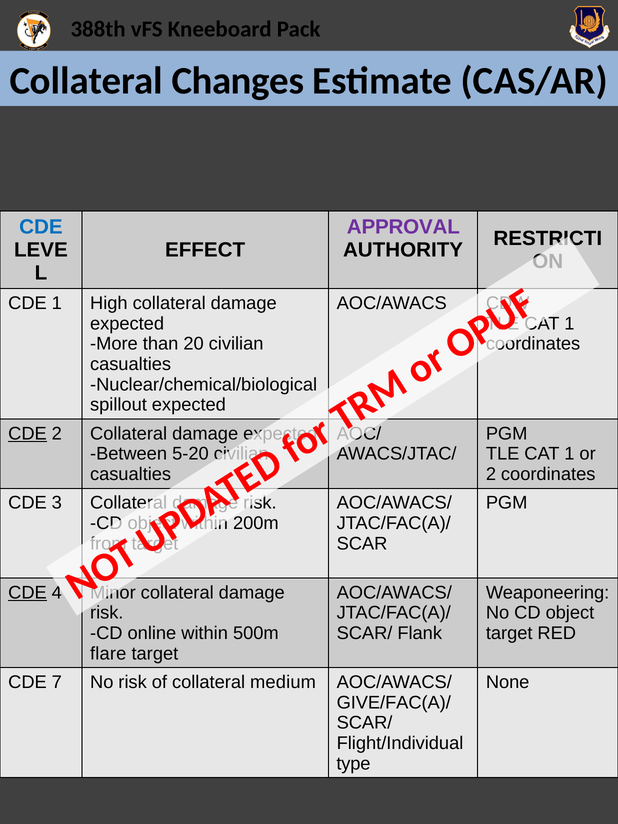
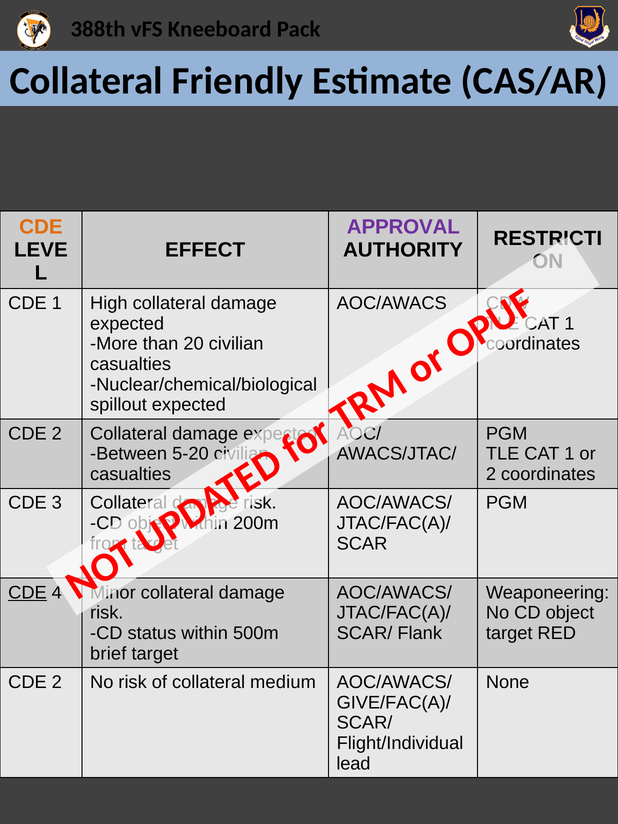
Changes: Changes -> Friendly
CDE at (41, 227) colour: blue -> orange
CDE at (28, 434) underline: present -> none
online: online -> status
flare: flare -> brief
7 at (57, 682): 7 -> 2
type: type -> lead
